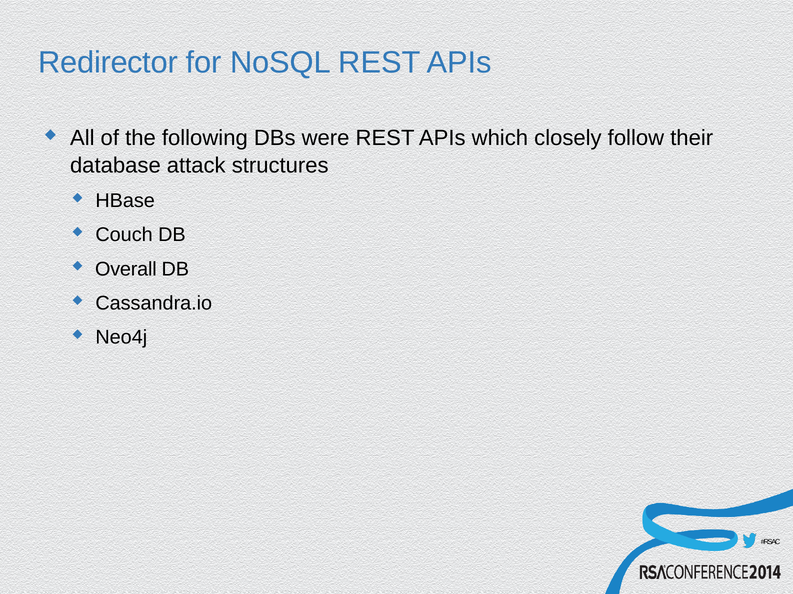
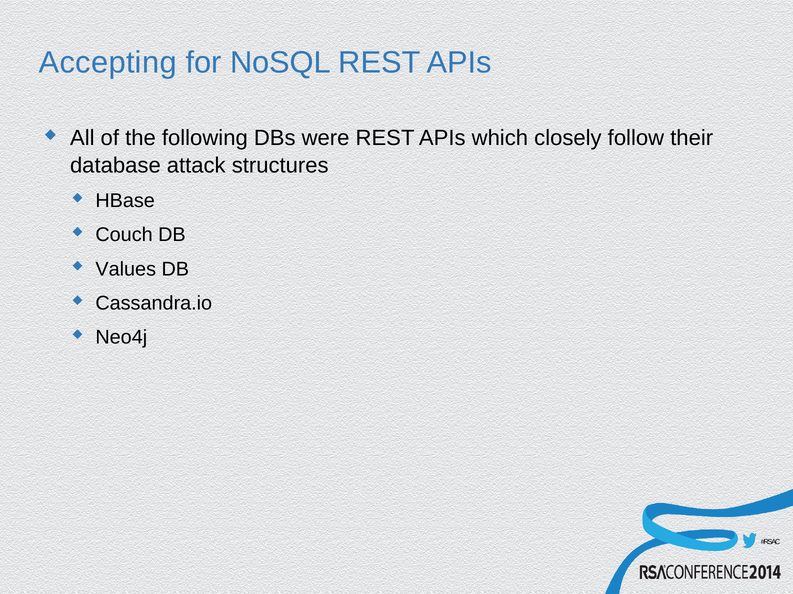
Redirector: Redirector -> Accepting
Overall: Overall -> Values
